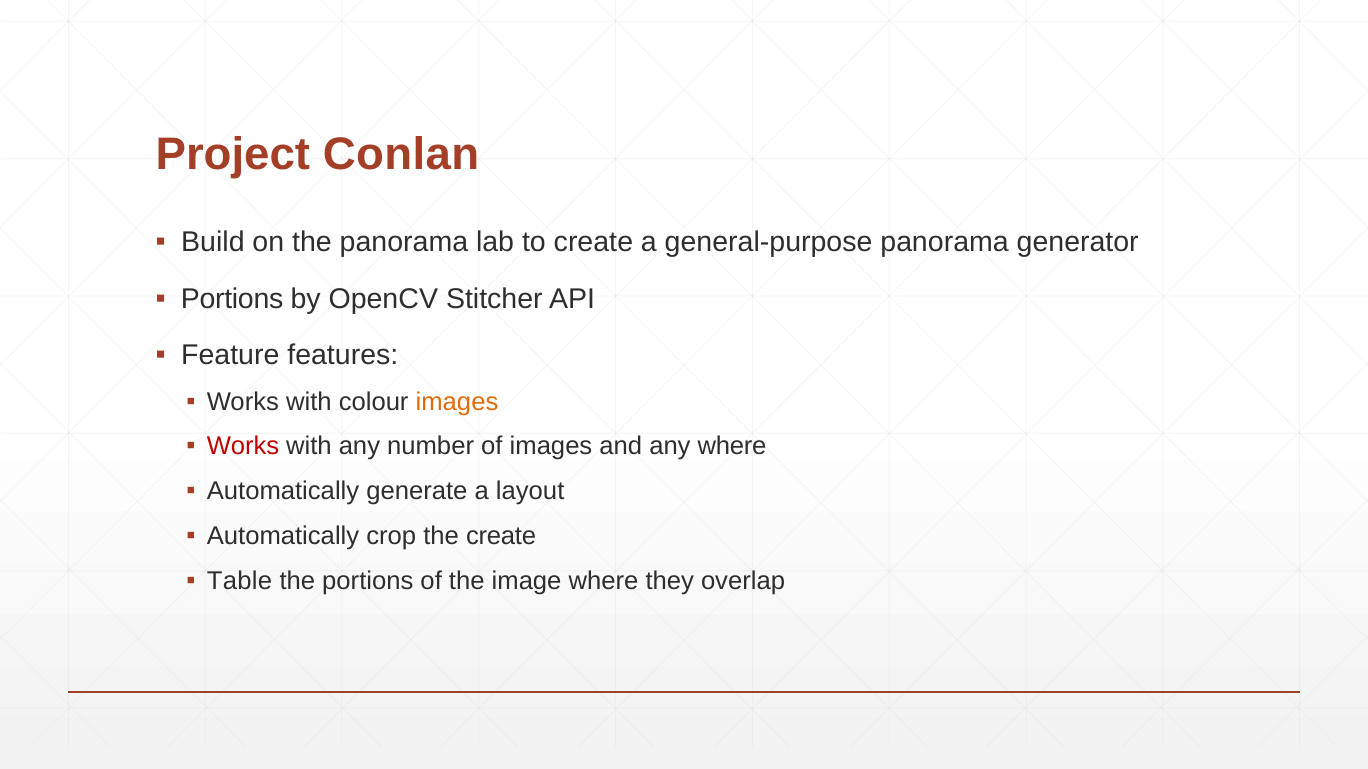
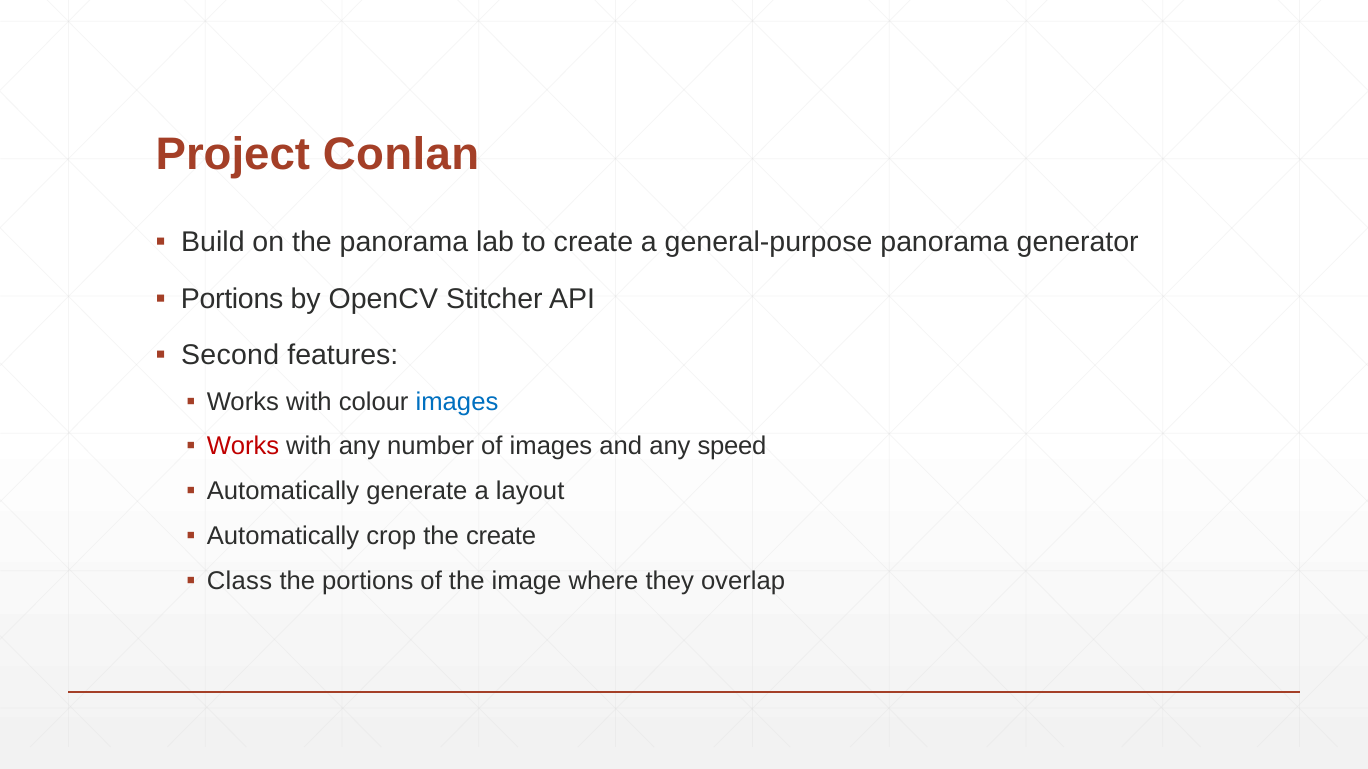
Feature: Feature -> Second
images at (457, 402) colour: orange -> blue
any where: where -> speed
Table: Table -> Class
